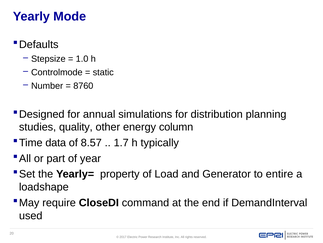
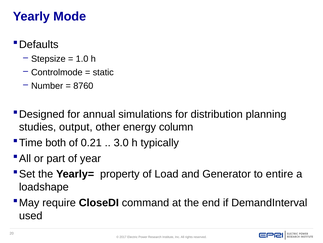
quality: quality -> output
data: data -> both
8.57: 8.57 -> 0.21
1.7: 1.7 -> 3.0
